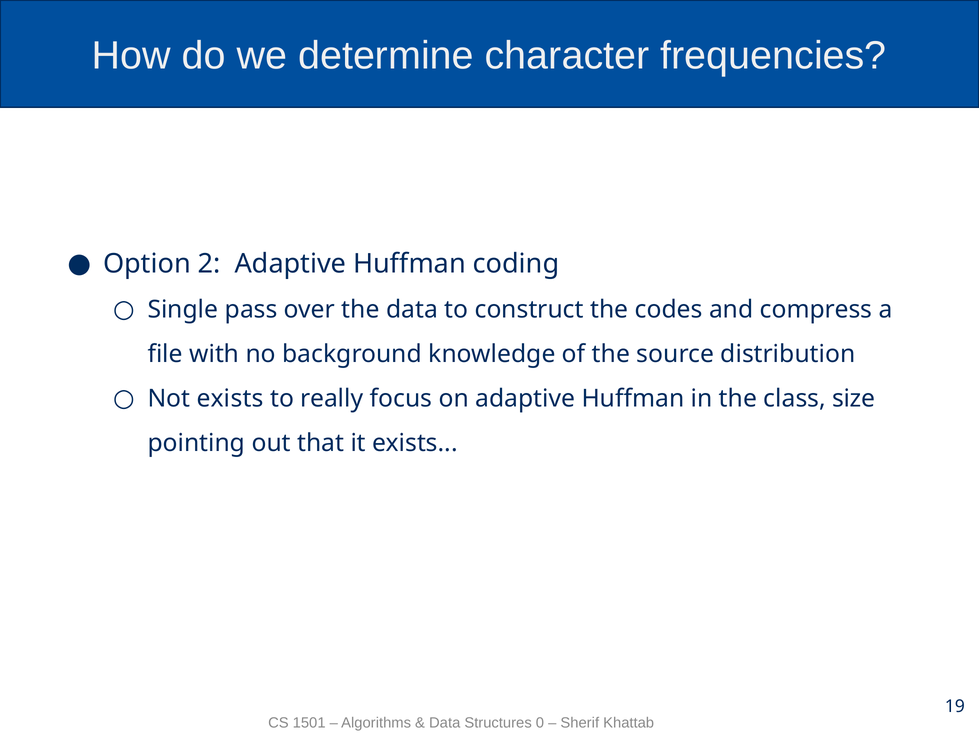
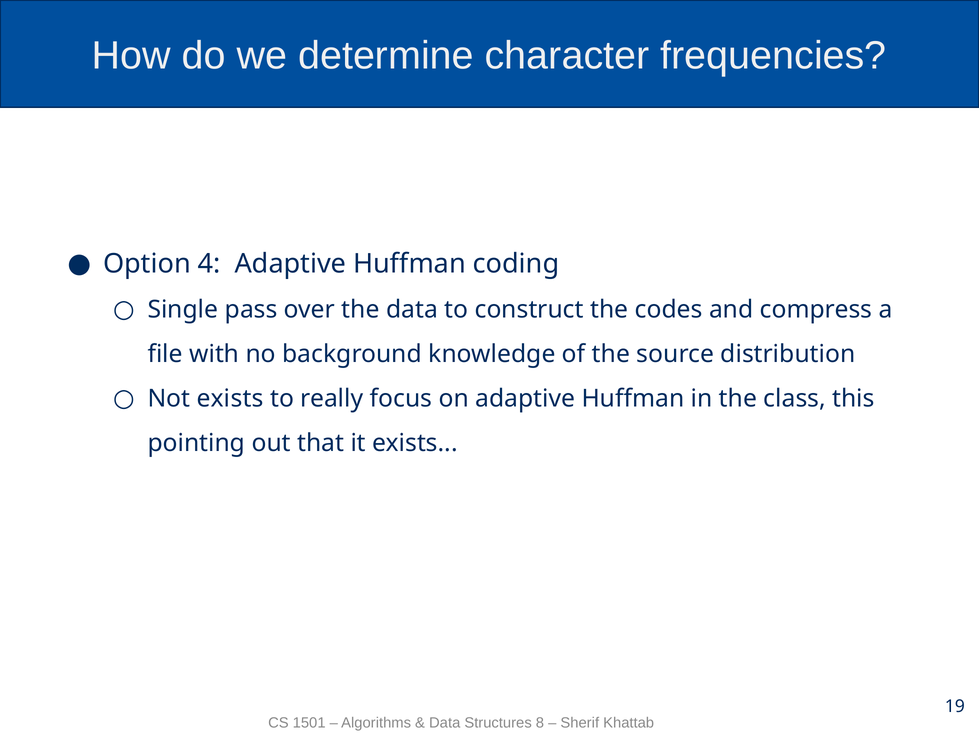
2: 2 -> 4
size: size -> this
0: 0 -> 8
